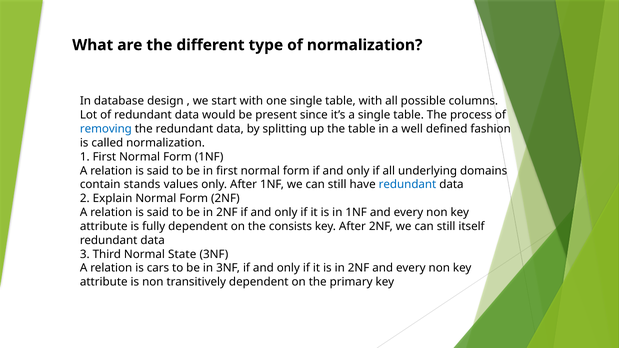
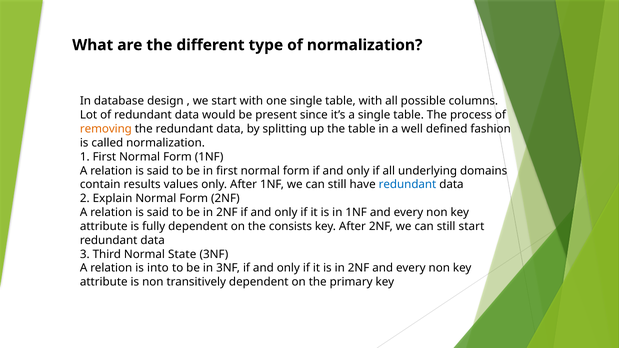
removing colour: blue -> orange
stands: stands -> results
still itself: itself -> start
cars: cars -> into
